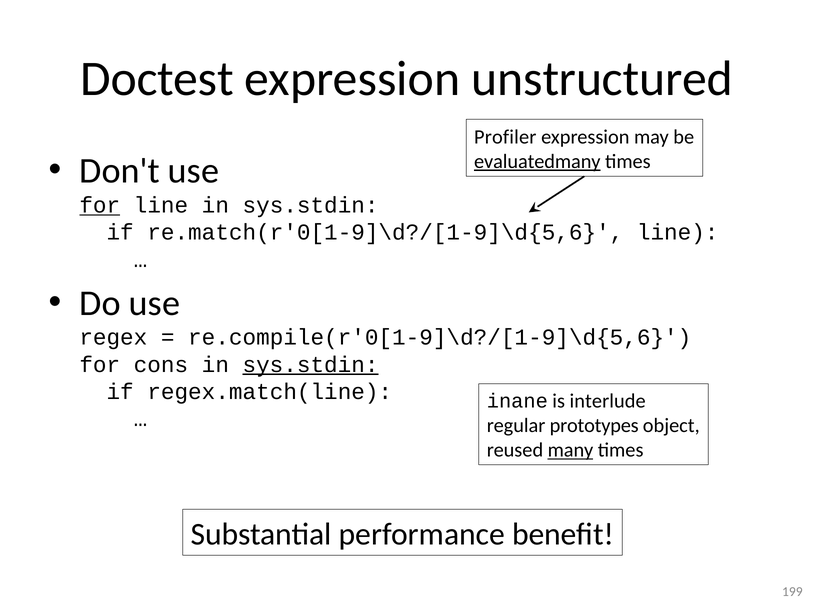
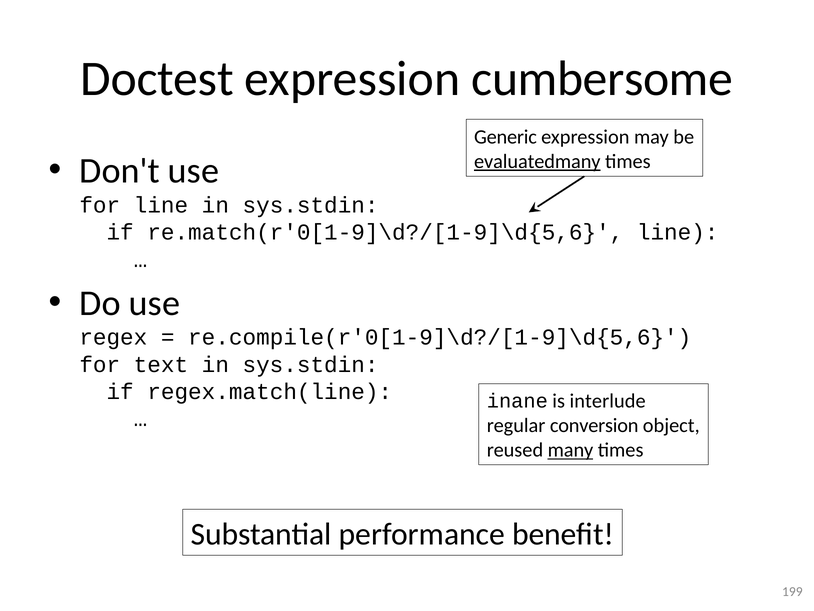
unstructured: unstructured -> cumbersome
Profiler: Profiler -> Generic
for at (100, 205) underline: present -> none
cons: cons -> text
sys.stdin at (311, 364) underline: present -> none
prototypes: prototypes -> conversion
